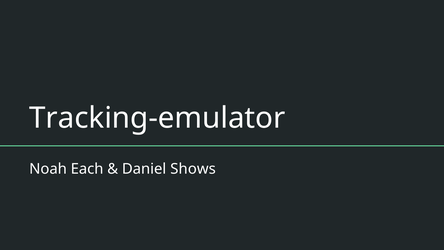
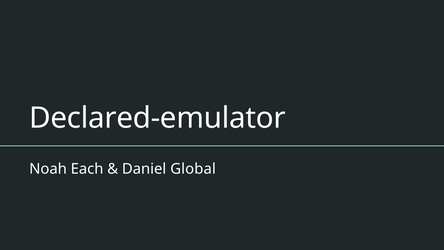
Tracking-emulator: Tracking-emulator -> Declared-emulator
Shows: Shows -> Global
